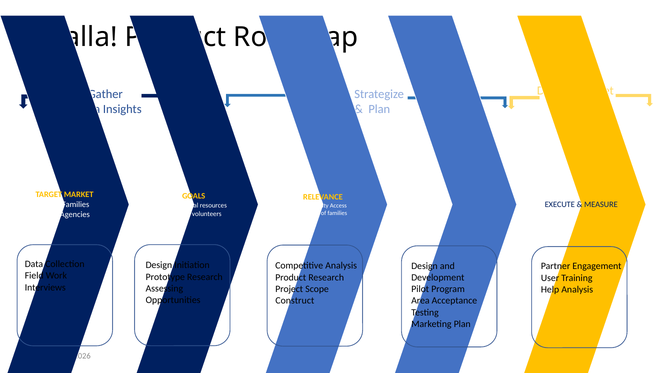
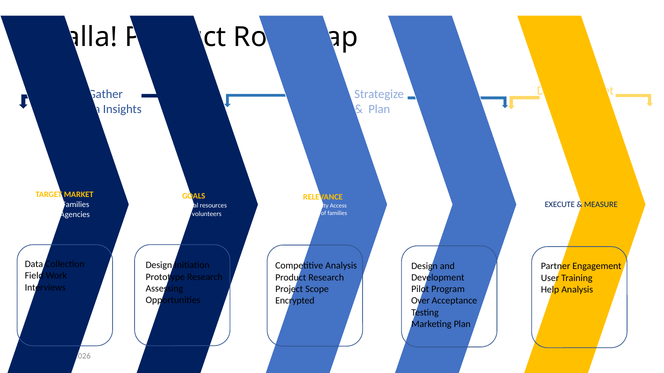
Construct: Construct -> Encrypted
Area: Area -> Over
